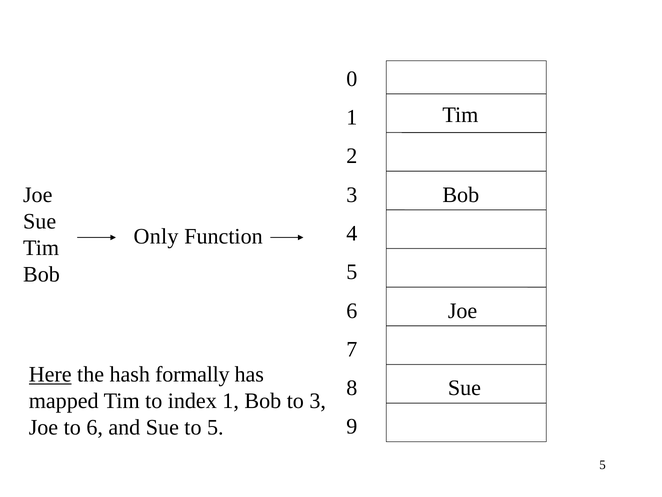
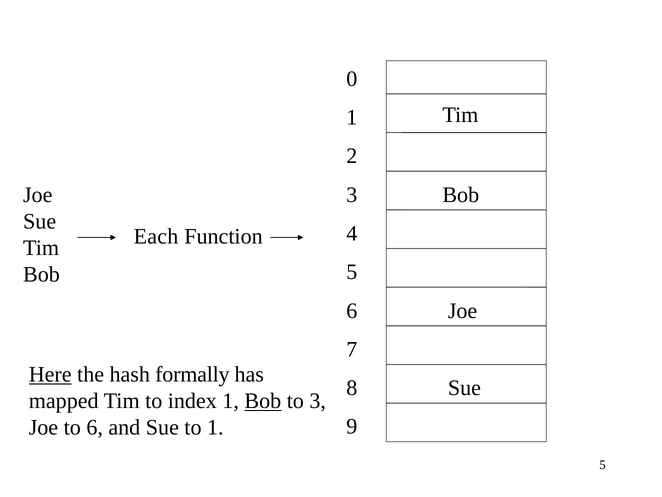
Only: Only -> Each
Bob at (263, 401) underline: none -> present
to 5: 5 -> 1
